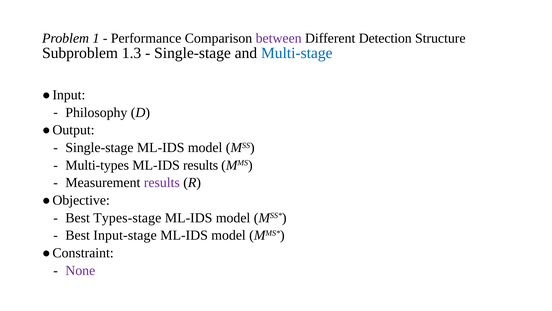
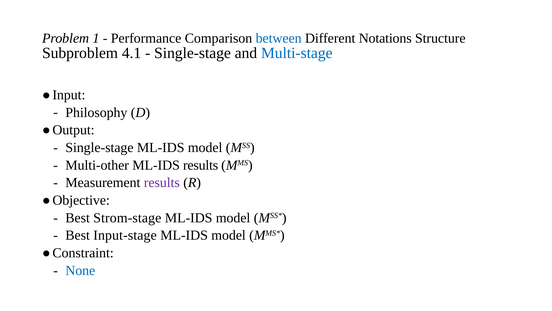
between colour: purple -> blue
Detection: Detection -> Notations
1.3: 1.3 -> 4.1
Multi-types: Multi-types -> Multi-other
Types-stage: Types-stage -> Strom-stage
None colour: purple -> blue
